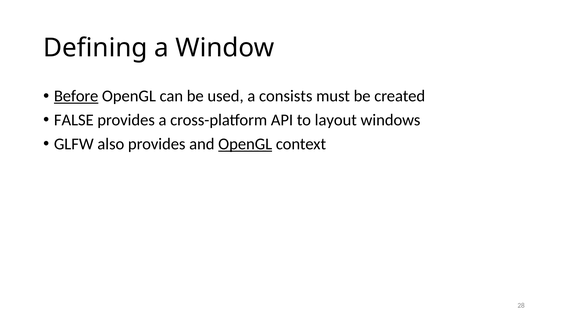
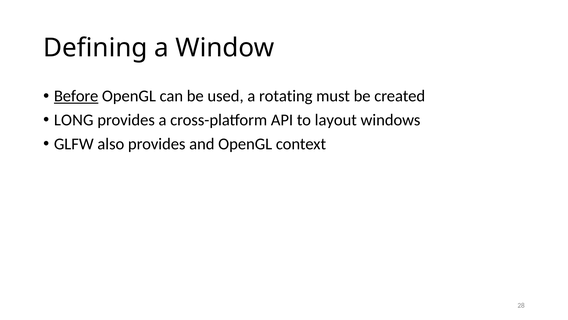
consists: consists -> rotating
FALSE: FALSE -> LONG
OpenGL at (245, 144) underline: present -> none
